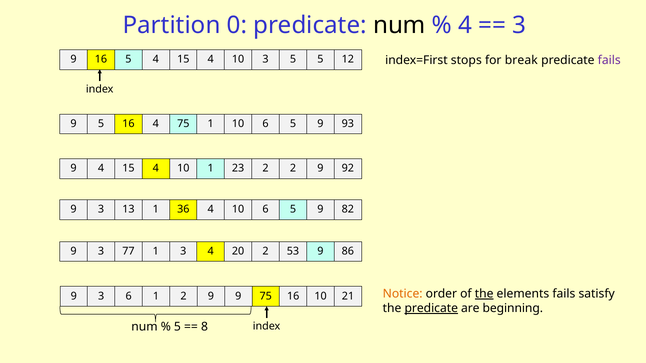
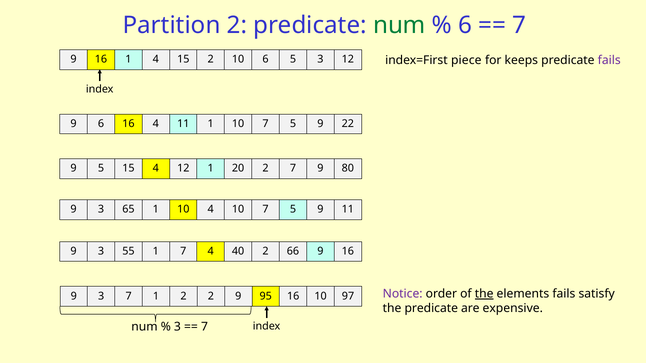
Partition 0: 0 -> 2
num at (399, 25) colour: black -> green
4 at (465, 25): 4 -> 6
3 at (519, 25): 3 -> 7
16 5: 5 -> 1
4 at (211, 59): 4 -> 2
10 3: 3 -> 6
5 5: 5 -> 3
stops: stops -> piece
break: break -> keeps
9 5: 5 -> 6
4 75: 75 -> 11
1 10 6: 6 -> 7
93: 93 -> 22
9 4: 4 -> 5
10 at (183, 168): 10 -> 12
23: 23 -> 20
2 2: 2 -> 7
92: 92 -> 80
13: 13 -> 65
36 at (183, 210): 36 -> 10
4 10 6: 6 -> 7
9 82: 82 -> 11
77: 77 -> 55
1 3: 3 -> 7
20: 20 -> 40
53: 53 -> 66
86 at (348, 251): 86 -> 16
Notice colour: orange -> purple
3 6: 6 -> 7
1 2 9: 9 -> 2
9 75: 75 -> 95
21: 21 -> 97
predicate at (431, 309) underline: present -> none
beginning: beginning -> expensive
5 at (177, 327): 5 -> 3
8 at (204, 327): 8 -> 7
